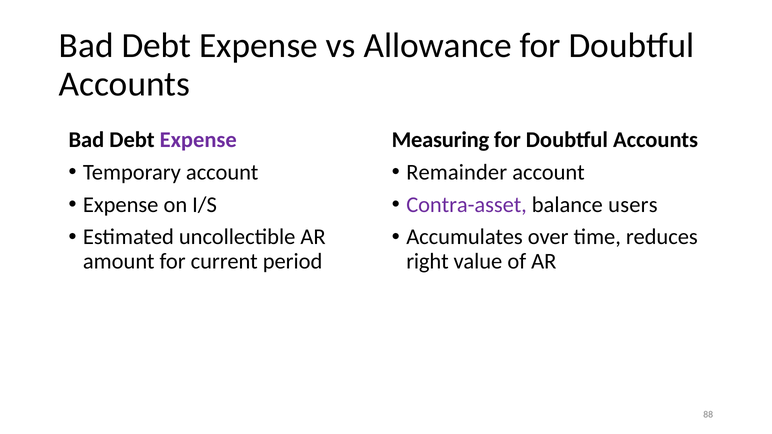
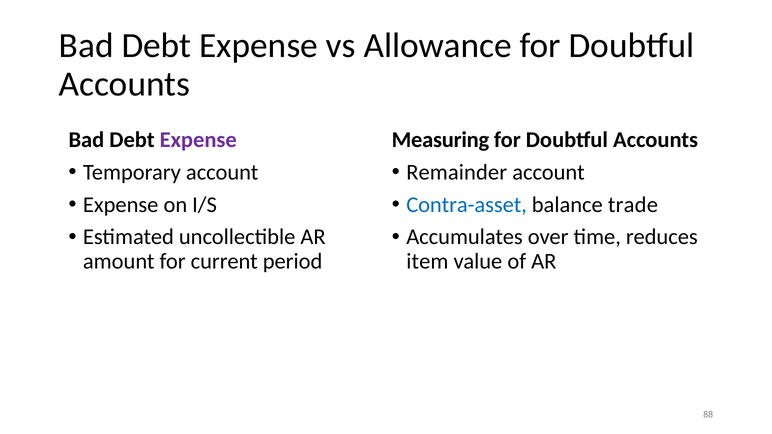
Contra-asset colour: purple -> blue
users: users -> trade
right: right -> item
